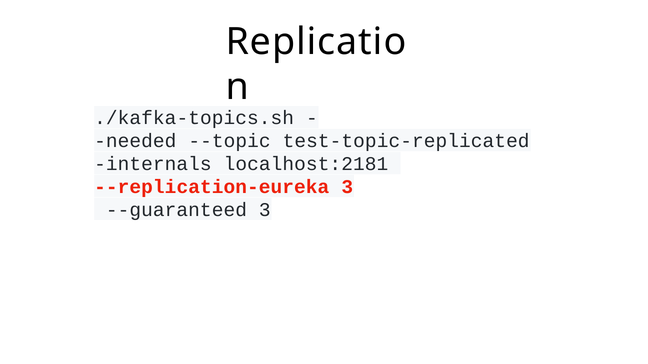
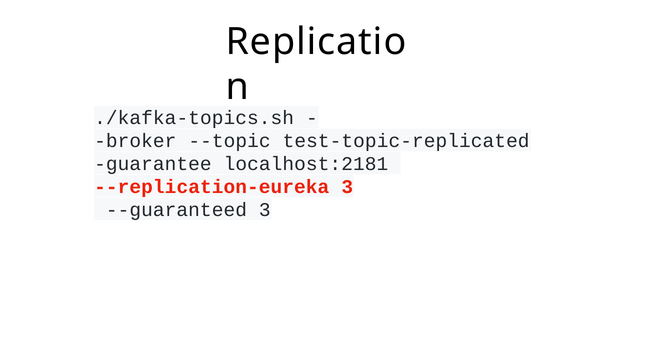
needed: needed -> broker
internals: internals -> guarantee
